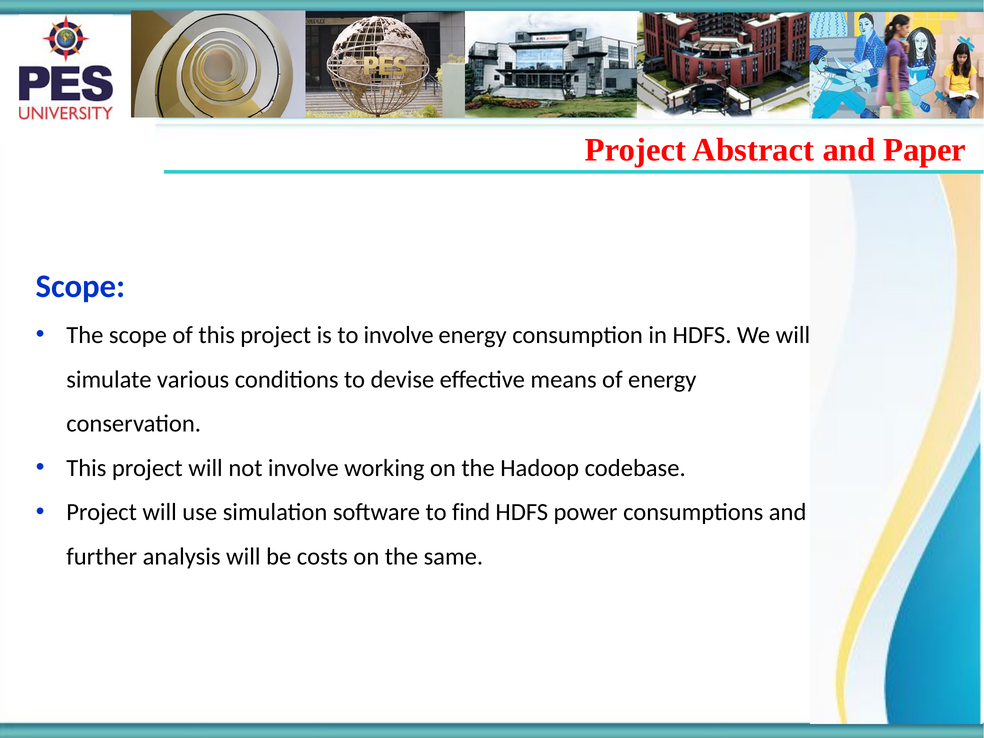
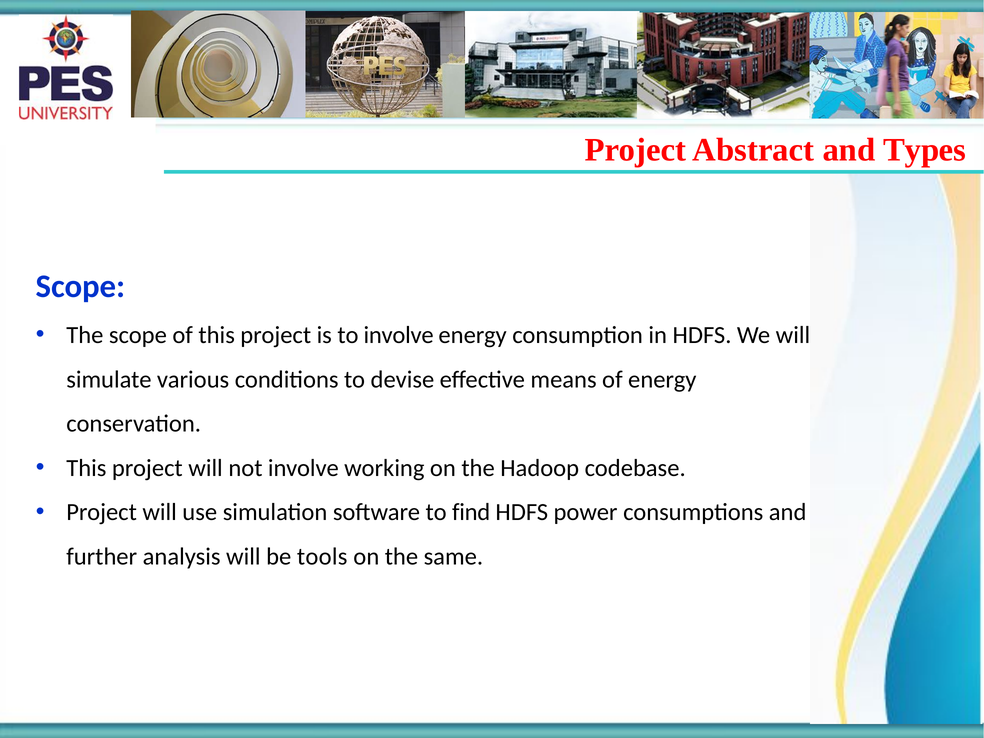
Paper: Paper -> Types
costs: costs -> tools
